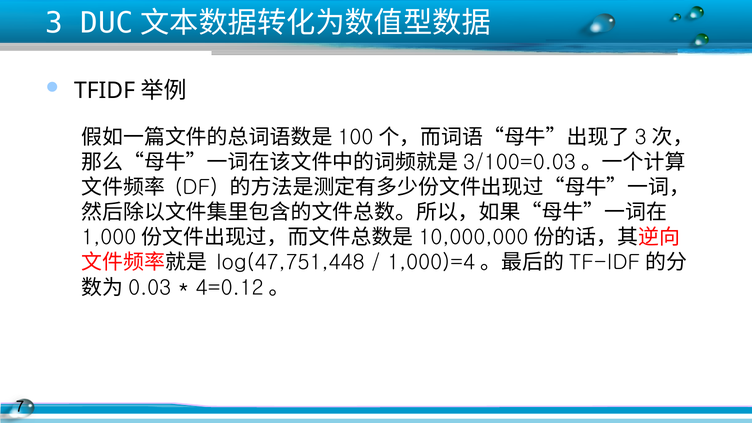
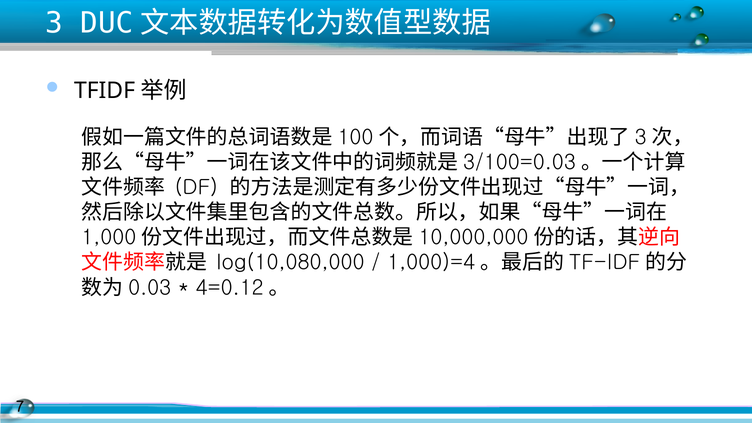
log(47,751,448: log(47,751,448 -> log(10,080,000
